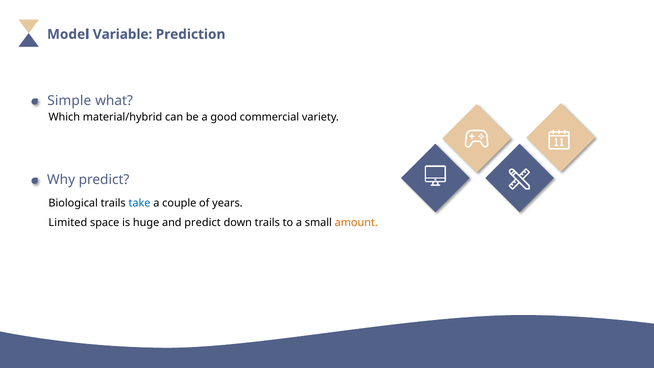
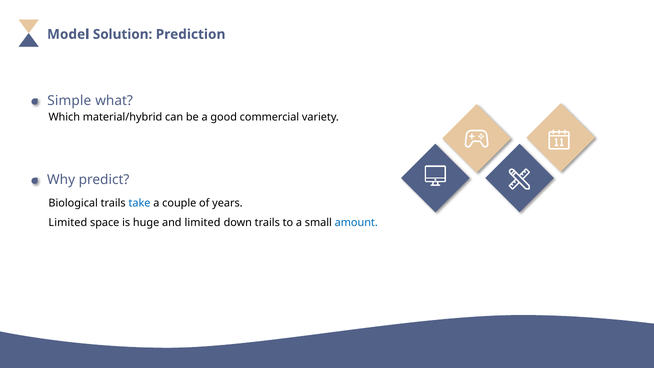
Variable: Variable -> Solution
and predict: predict -> limited
amount colour: orange -> blue
